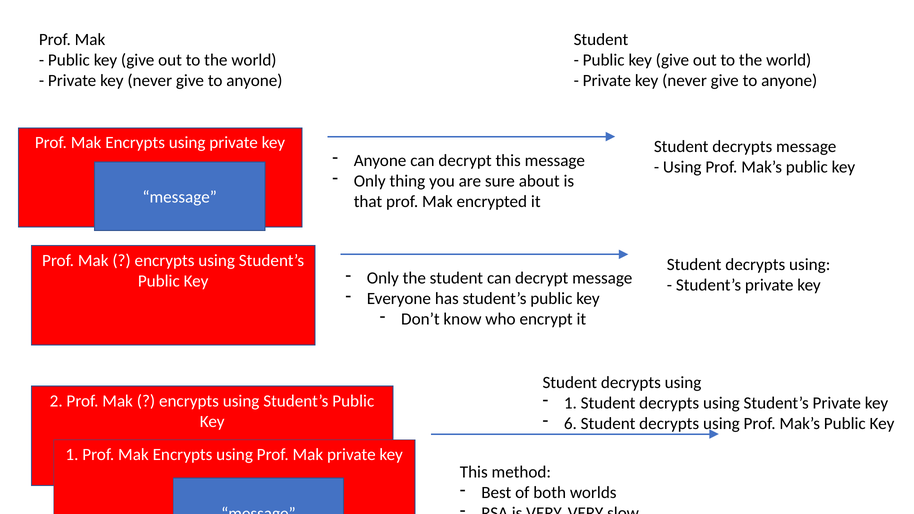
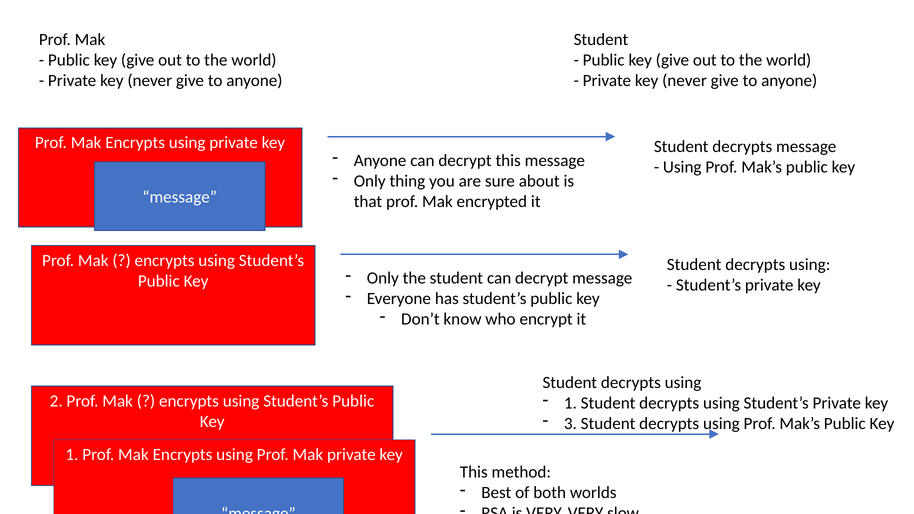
6: 6 -> 3
